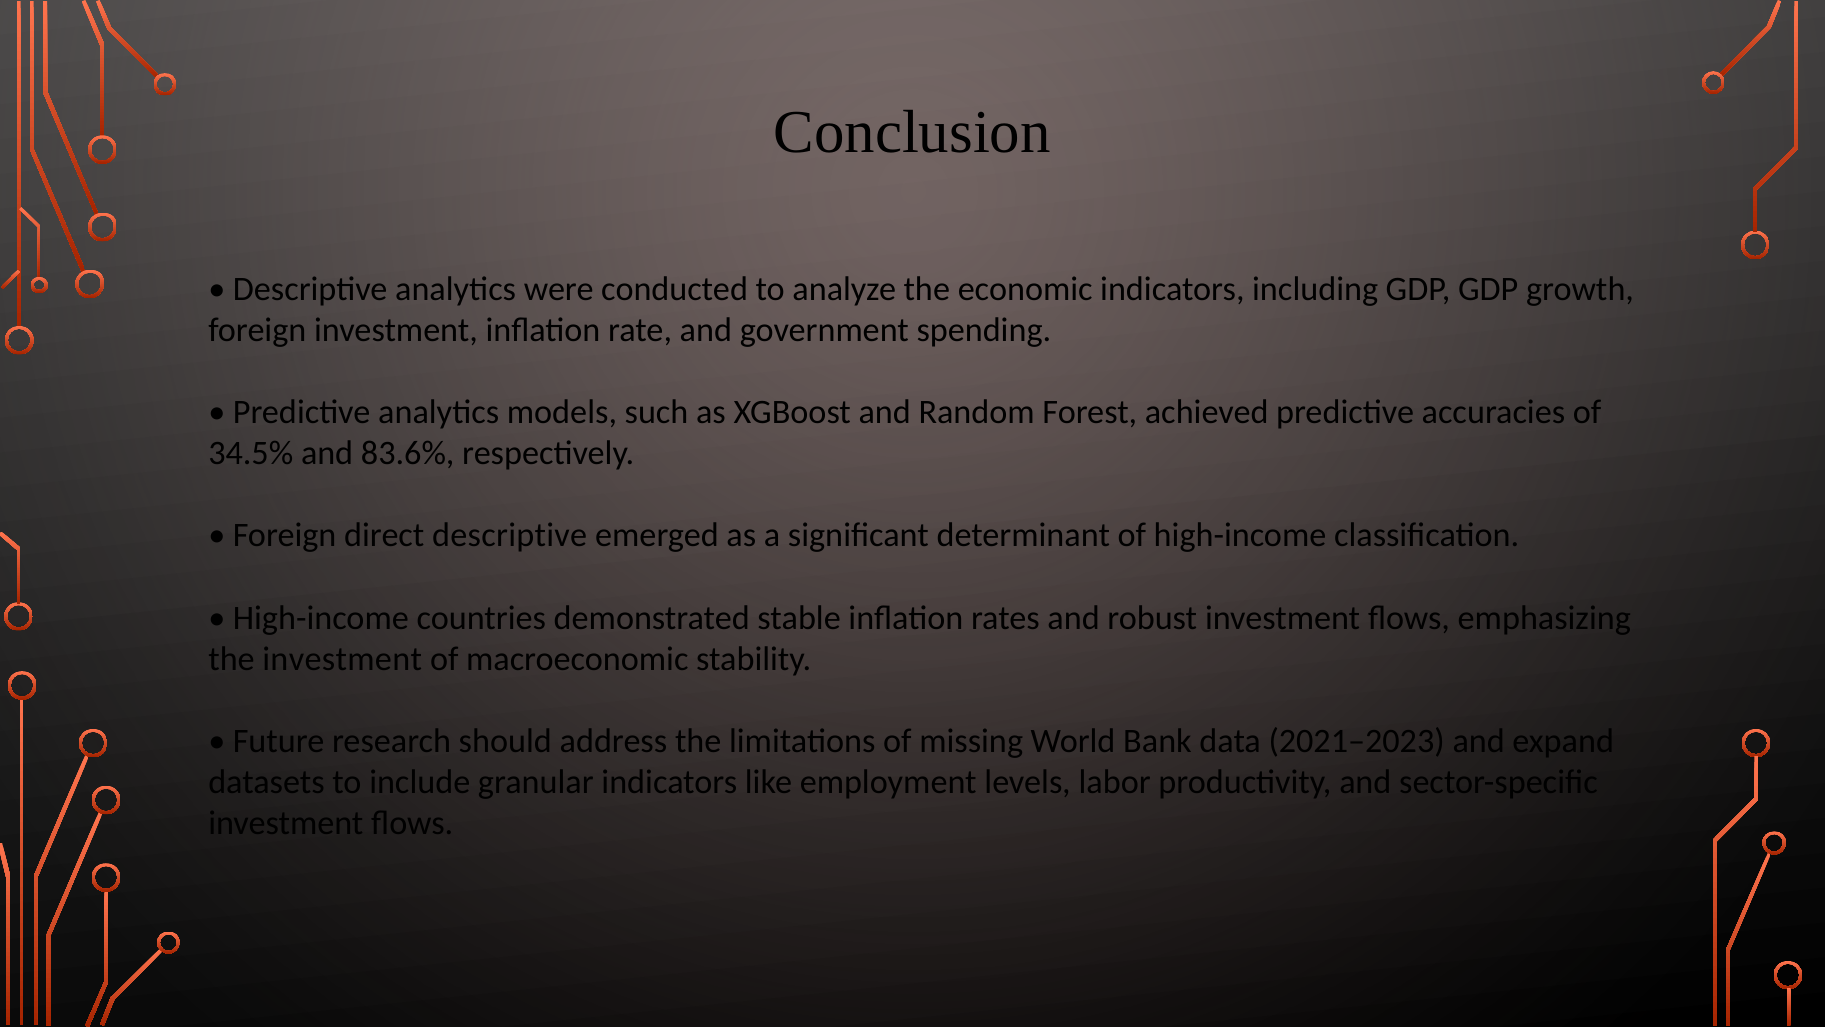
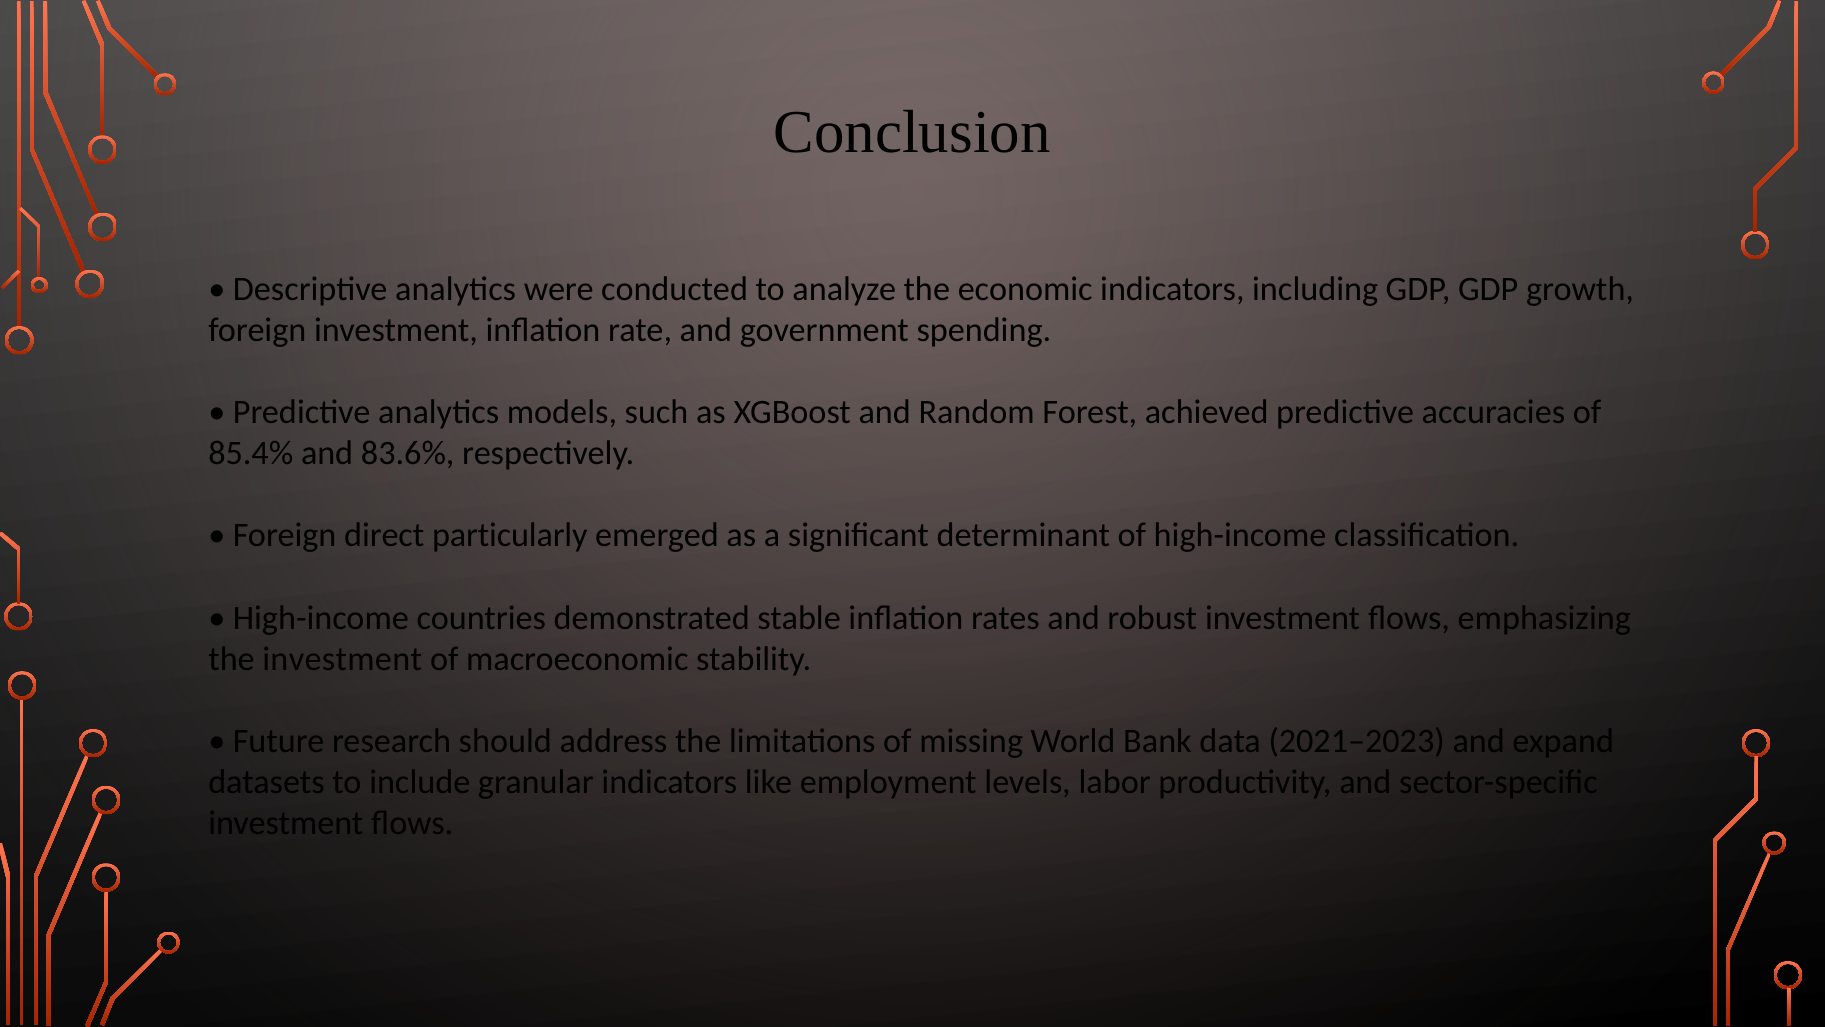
34.5%: 34.5% -> 85.4%
direct descriptive: descriptive -> particularly
